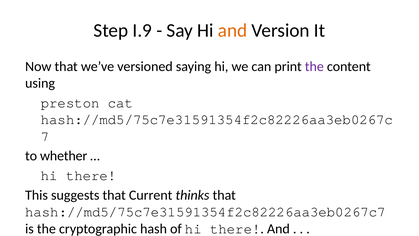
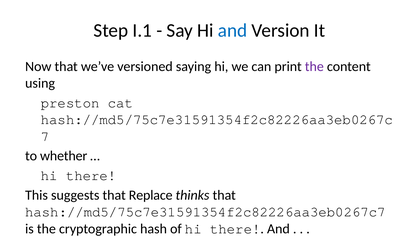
I.9: I.9 -> I.1
and at (233, 30) colour: orange -> blue
Current: Current -> Replace
